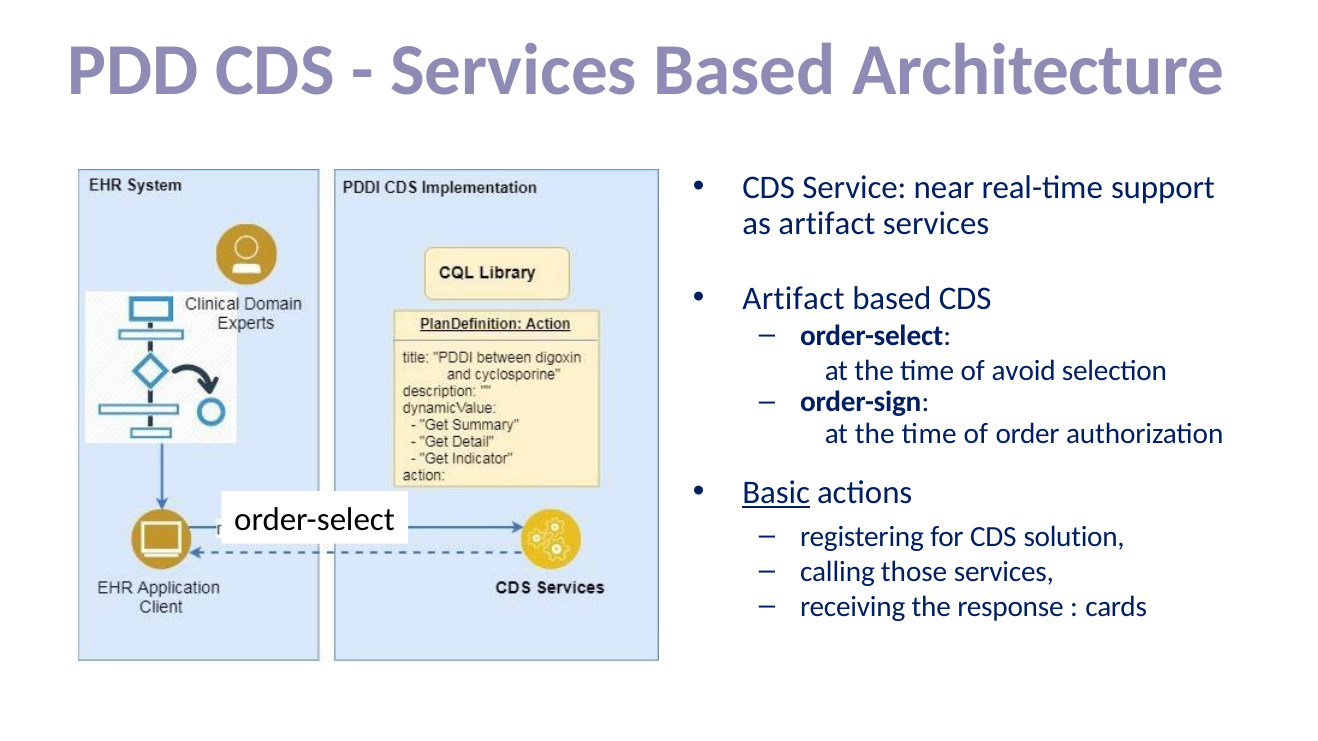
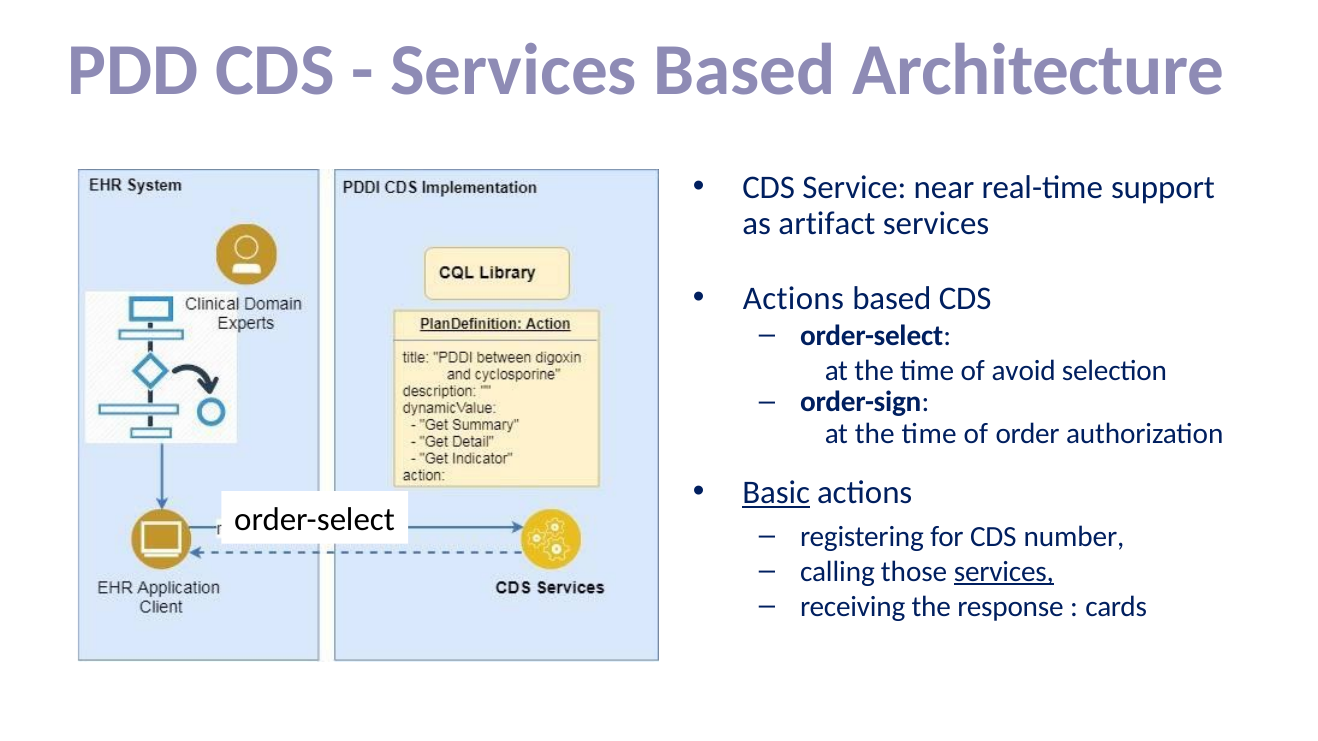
Artifact at (793, 299): Artifact -> Actions
solution: solution -> number
services at (1004, 572) underline: none -> present
